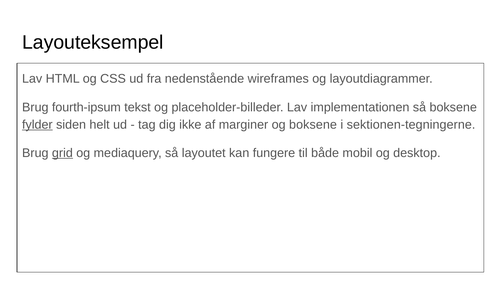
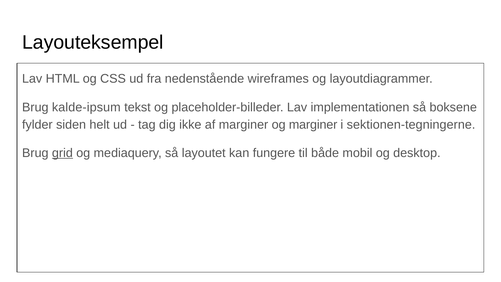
fourth-ipsum: fourth-ipsum -> kalde-ipsum
fylder underline: present -> none
og boksene: boksene -> marginer
